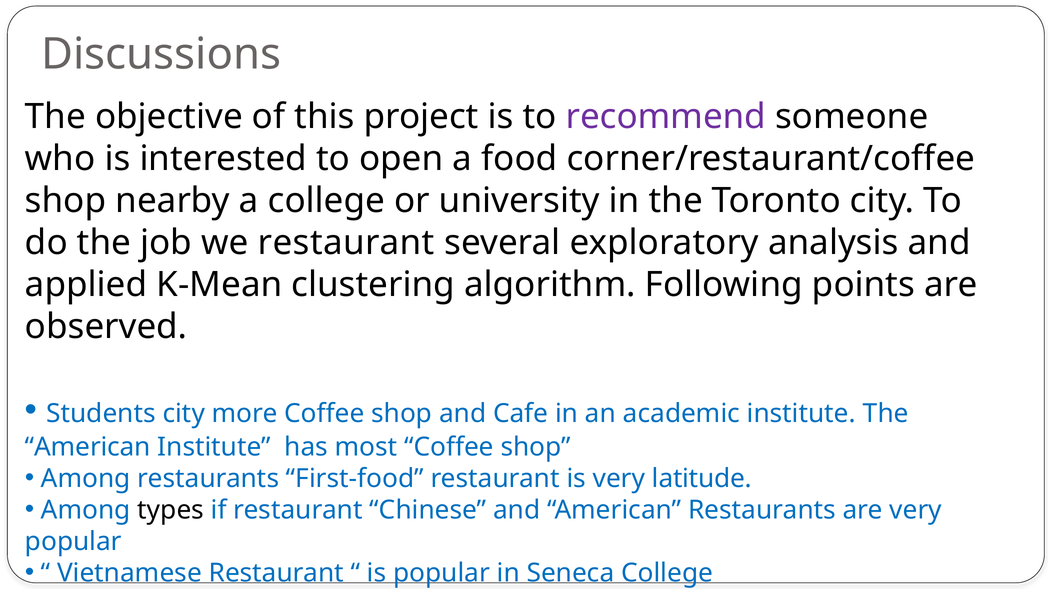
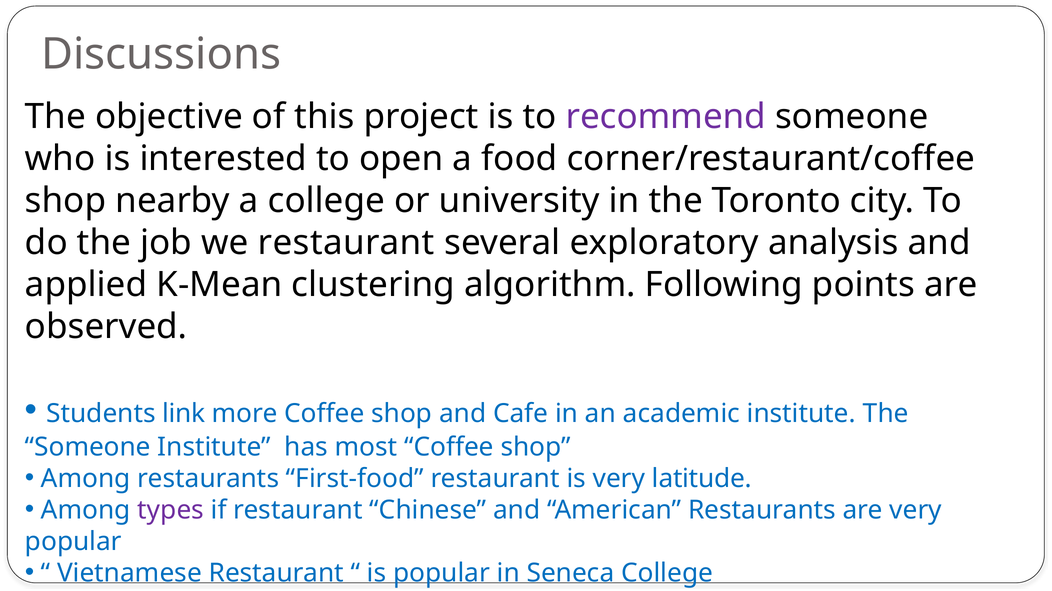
Students city: city -> link
American at (88, 448): American -> Someone
types colour: black -> purple
